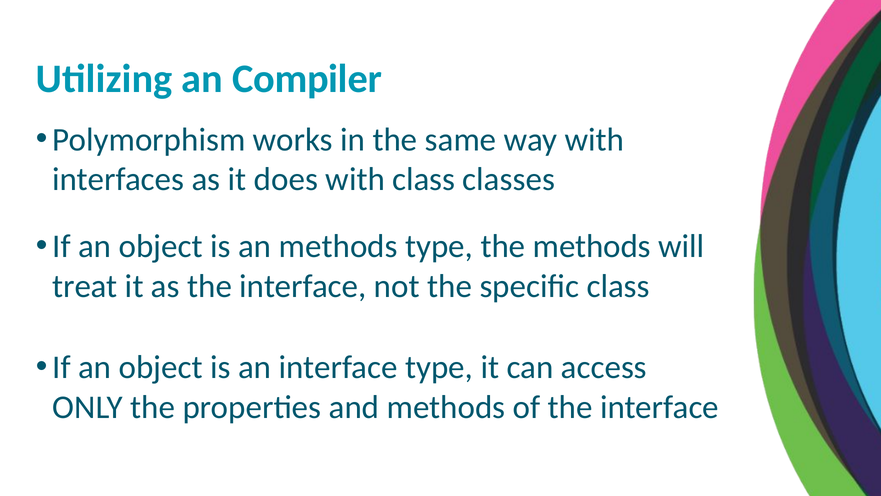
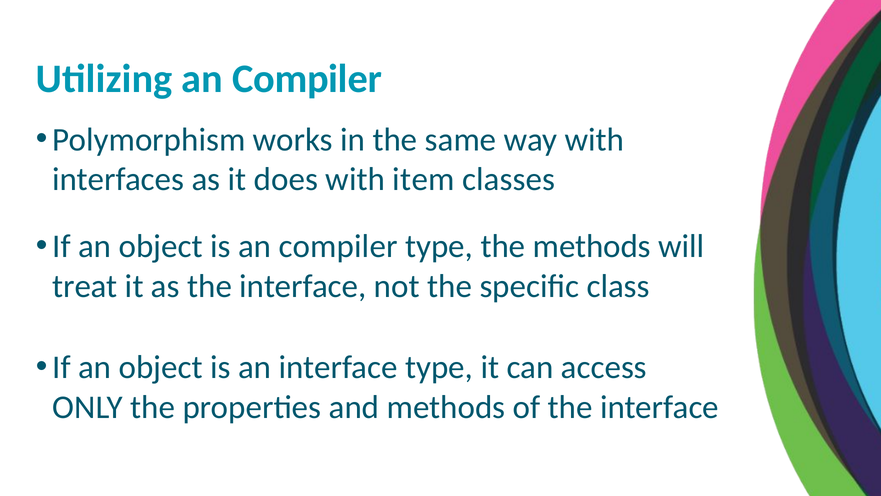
with class: class -> item
is an methods: methods -> compiler
